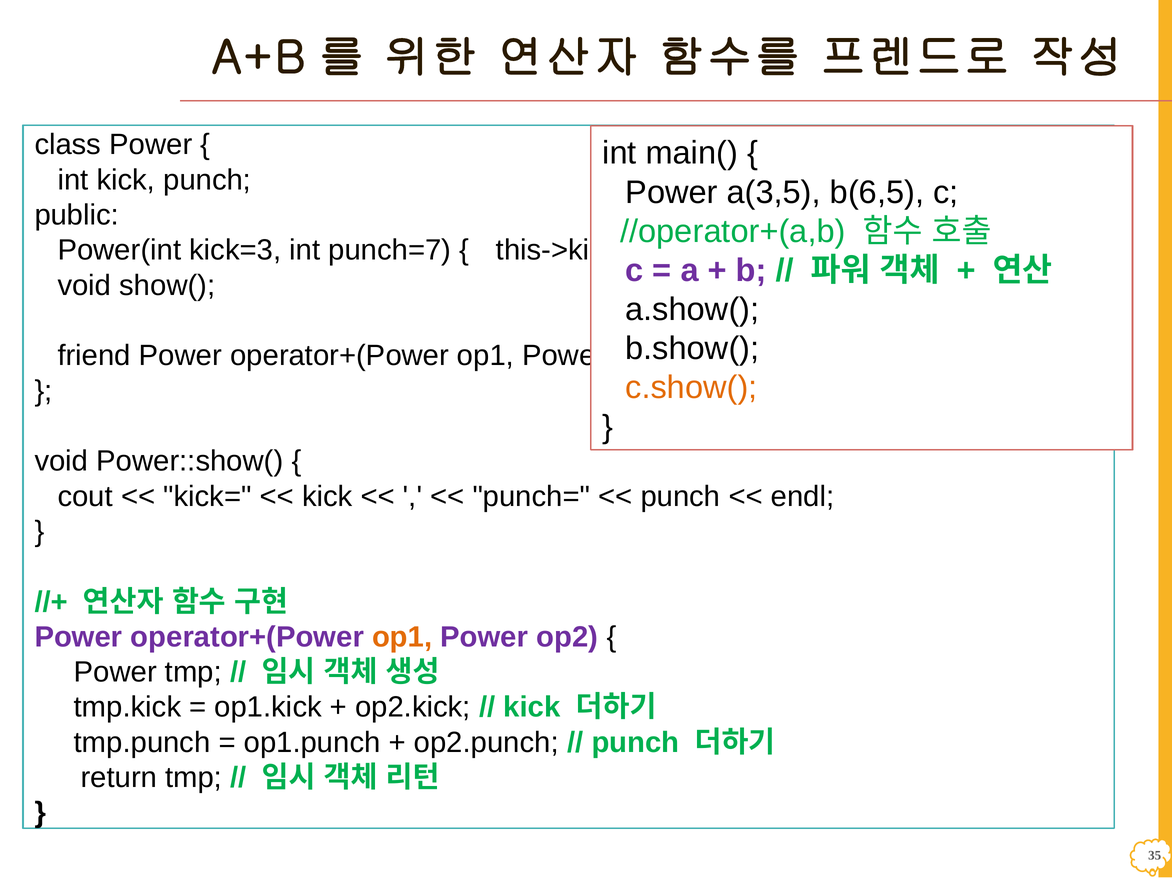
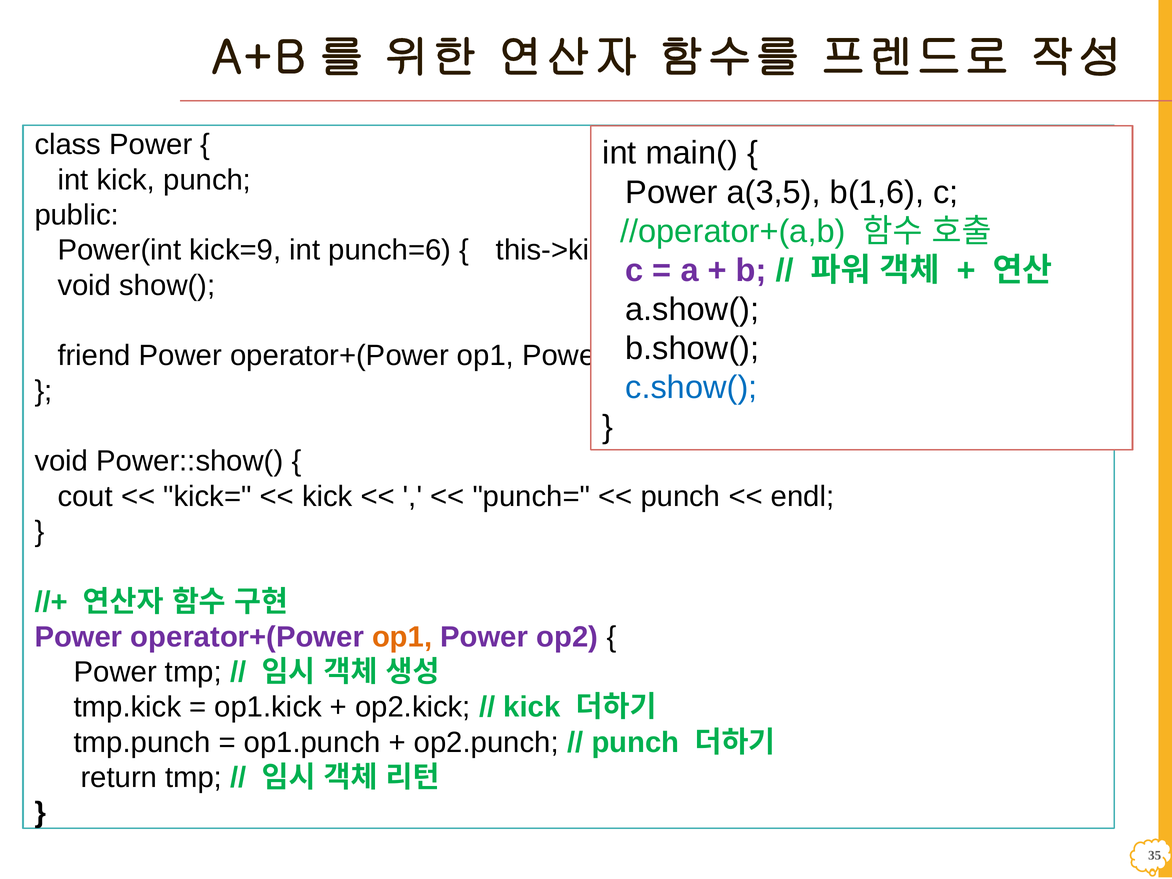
b(6,5: b(6,5 -> b(1,6
kick=3: kick=3 -> kick=9
punch=7: punch=7 -> punch=6
c.show( colour: orange -> blue
